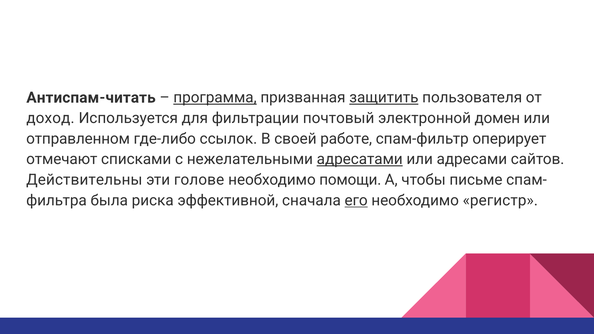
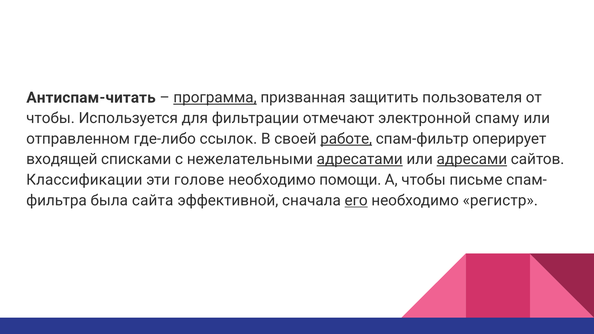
защитить underline: present -> none
доход at (50, 118): доход -> чтобы
почтовый: почтовый -> отмечают
домен: домен -> спаму
работе underline: none -> present
отмечают: отмечают -> входящей
адресами underline: none -> present
Действительны: Действительны -> Классификации
риска: риска -> сайта
